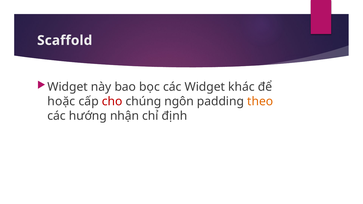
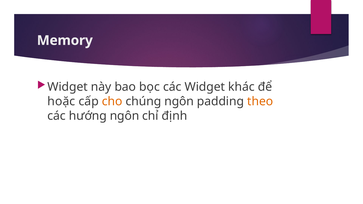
Scaffold: Scaffold -> Memory
cho colour: red -> orange
hướng nhận: nhận -> ngôn
